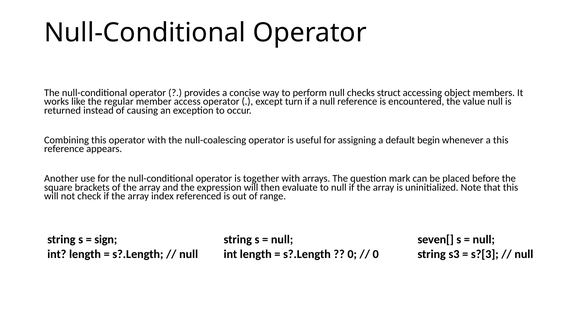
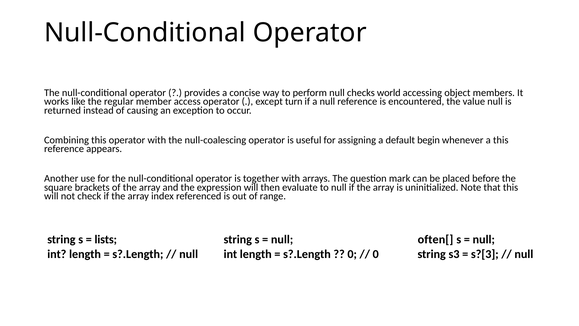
struct: struct -> world
sign: sign -> lists
seven[: seven[ -> often[
